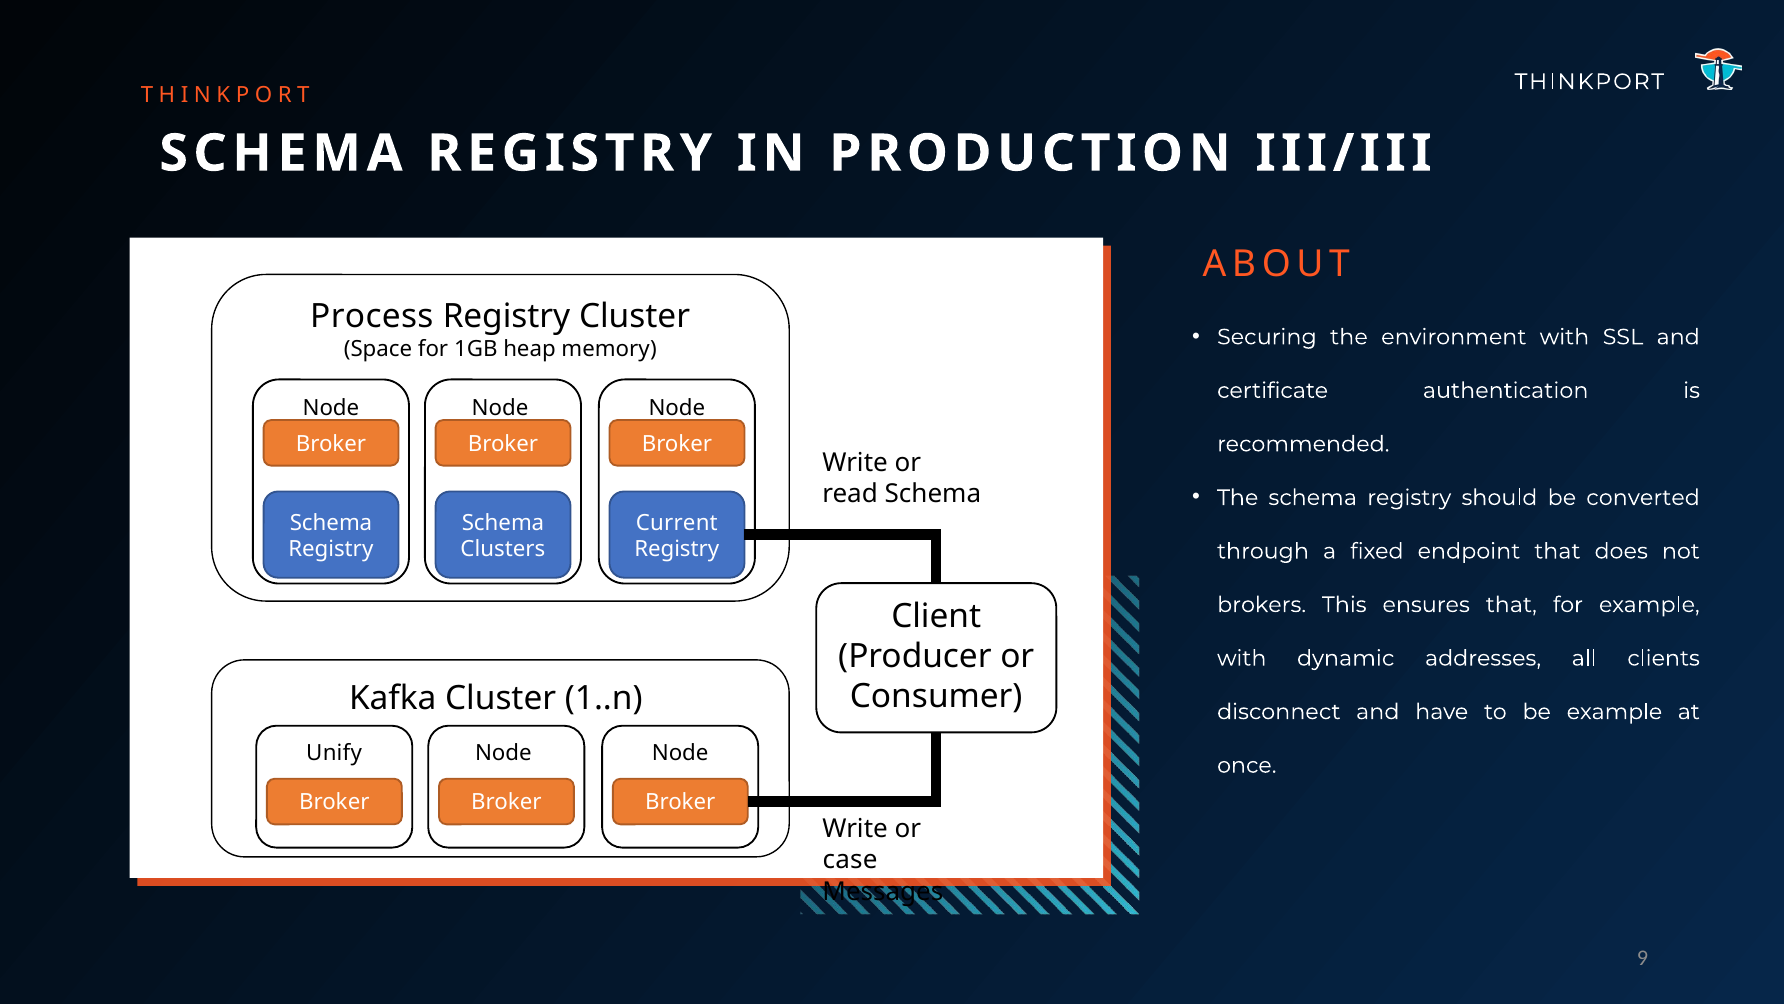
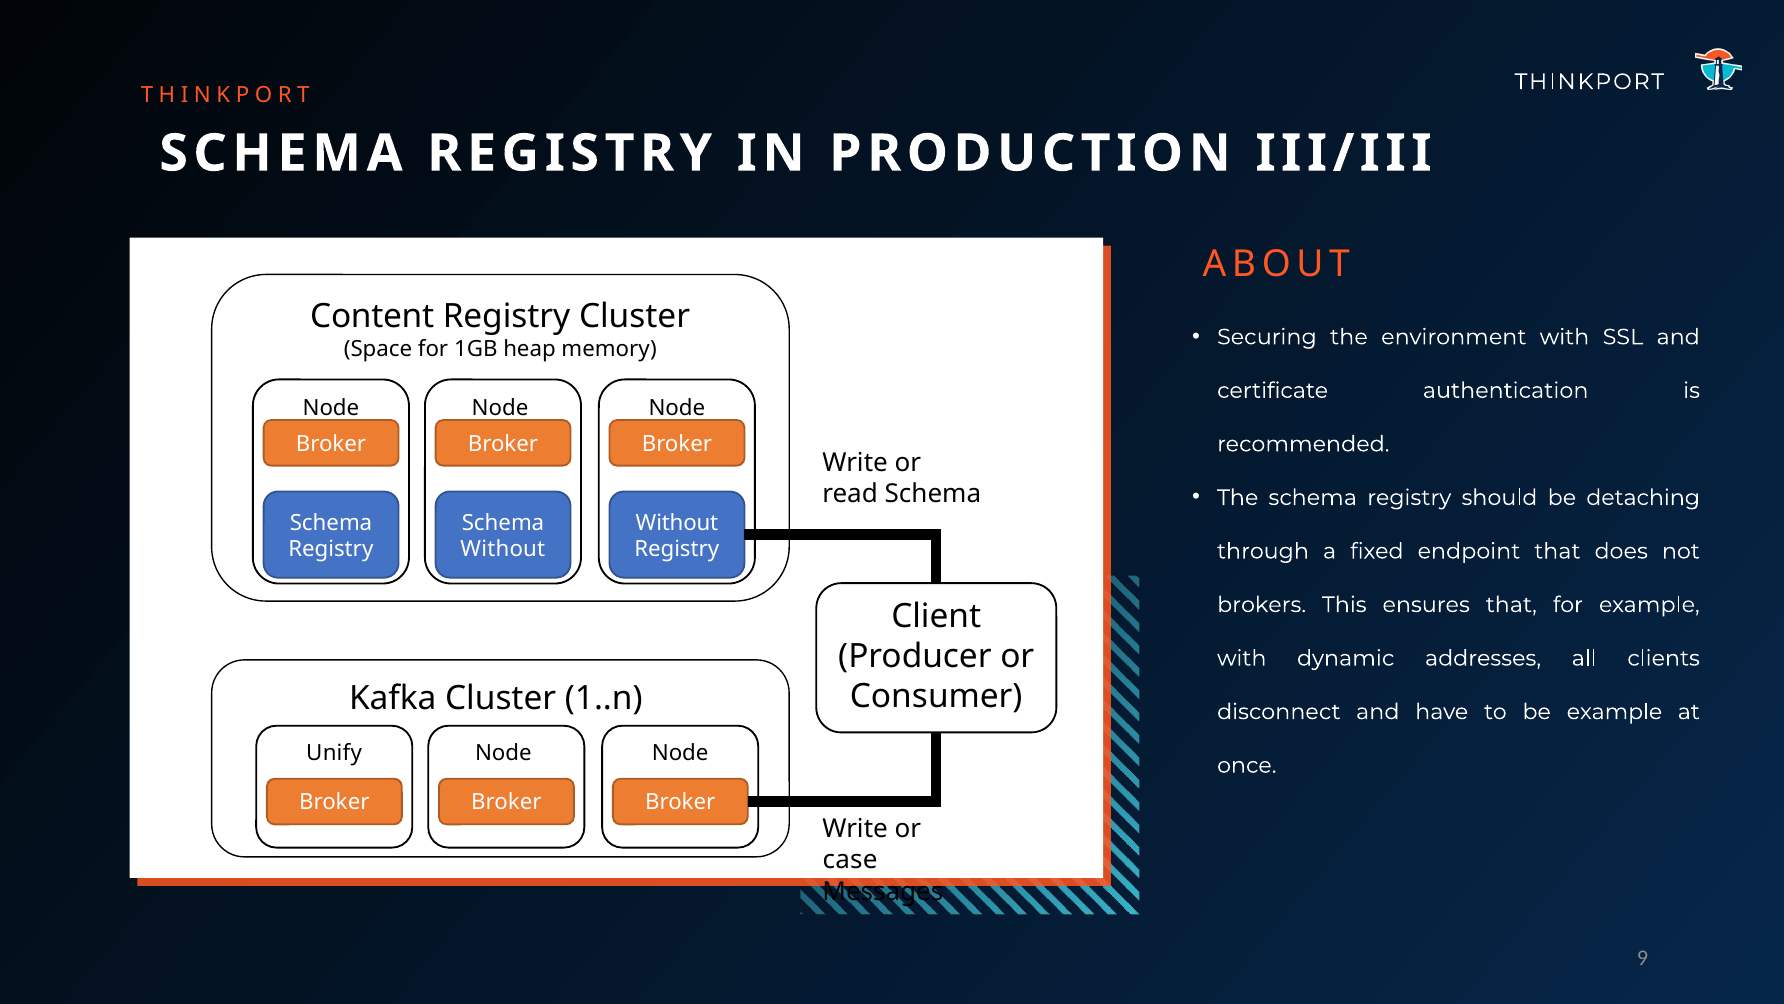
Process: Process -> Content
converted: converted -> detaching
Current at (677, 522): Current -> Without
Clusters at (503, 549): Clusters -> Without
